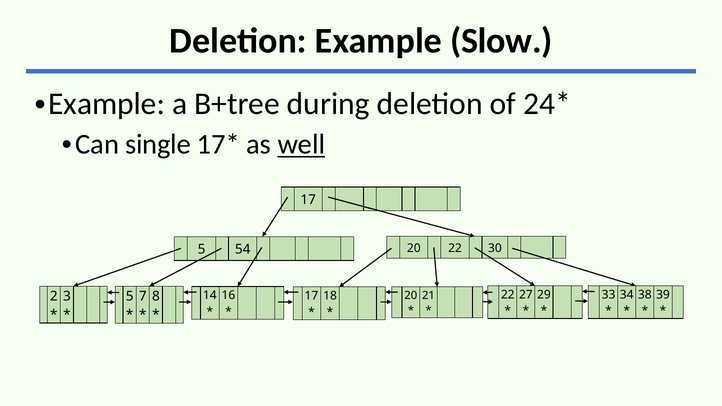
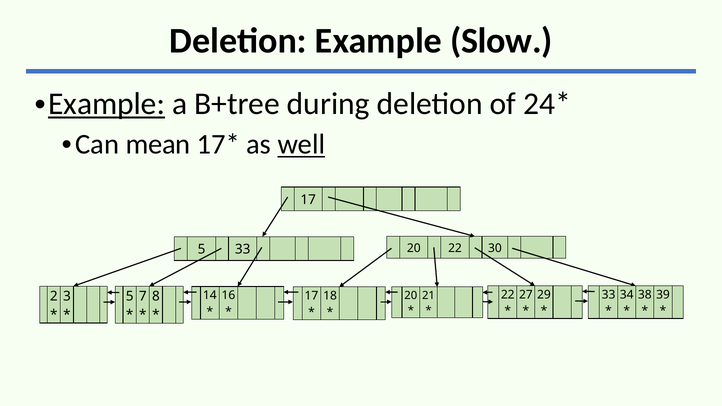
Example at (107, 104) underline: none -> present
single: single -> mean
5 54: 54 -> 33
